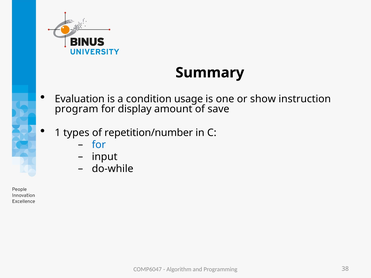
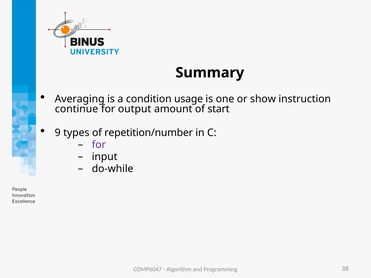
Evaluation: Evaluation -> Averaging
program: program -> continue
display: display -> output
save: save -> start
1: 1 -> 9
for at (99, 145) colour: blue -> purple
